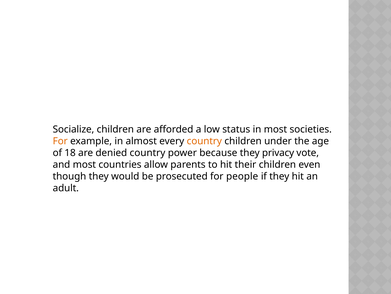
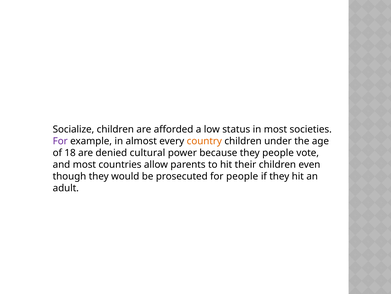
For at (60, 141) colour: orange -> purple
denied country: country -> cultural
they privacy: privacy -> people
